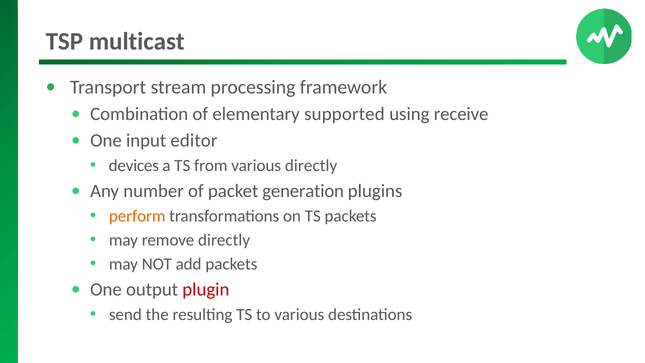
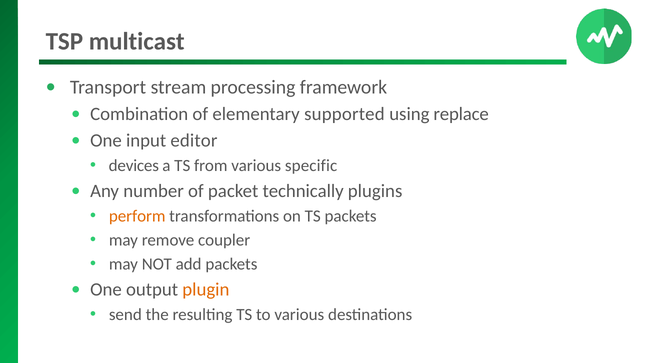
receive: receive -> replace
various directly: directly -> specific
generation: generation -> technically
remove directly: directly -> coupler
plugin colour: red -> orange
